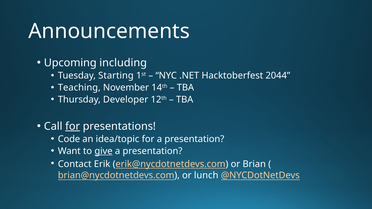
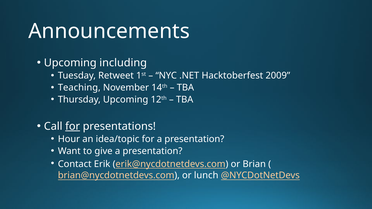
Starting: Starting -> Retweet
2044: 2044 -> 2009
Thursday Developer: Developer -> Upcoming
Code: Code -> Hour
give underline: present -> none
